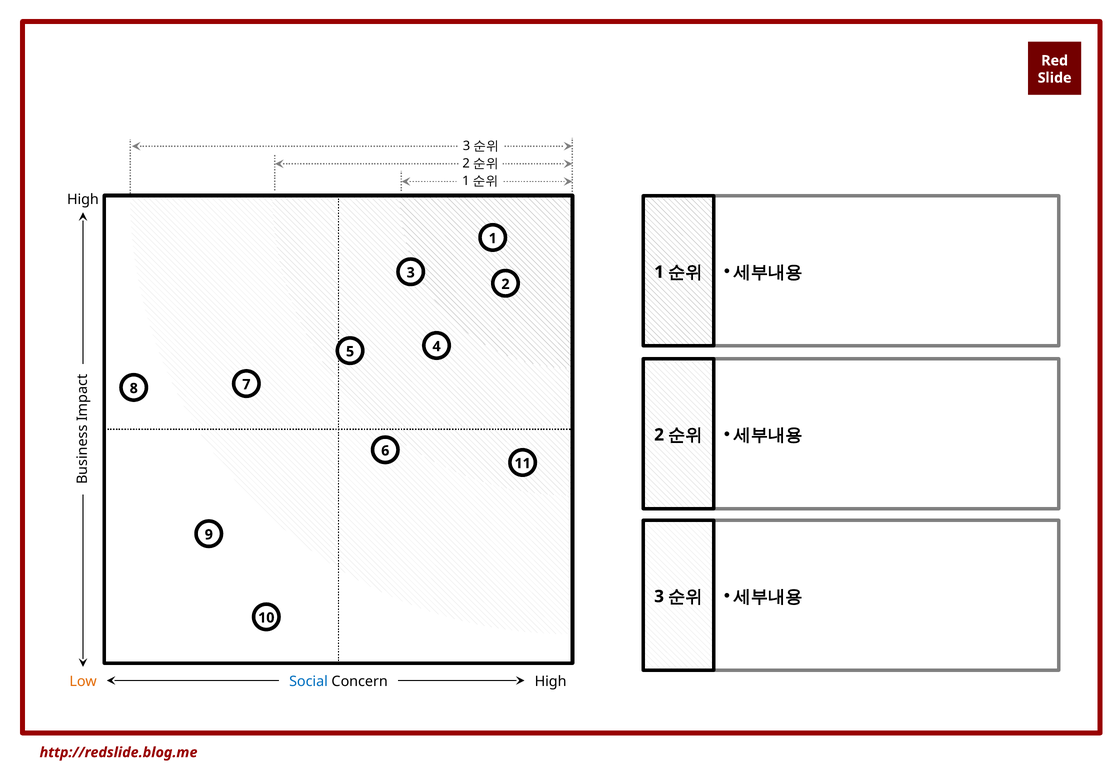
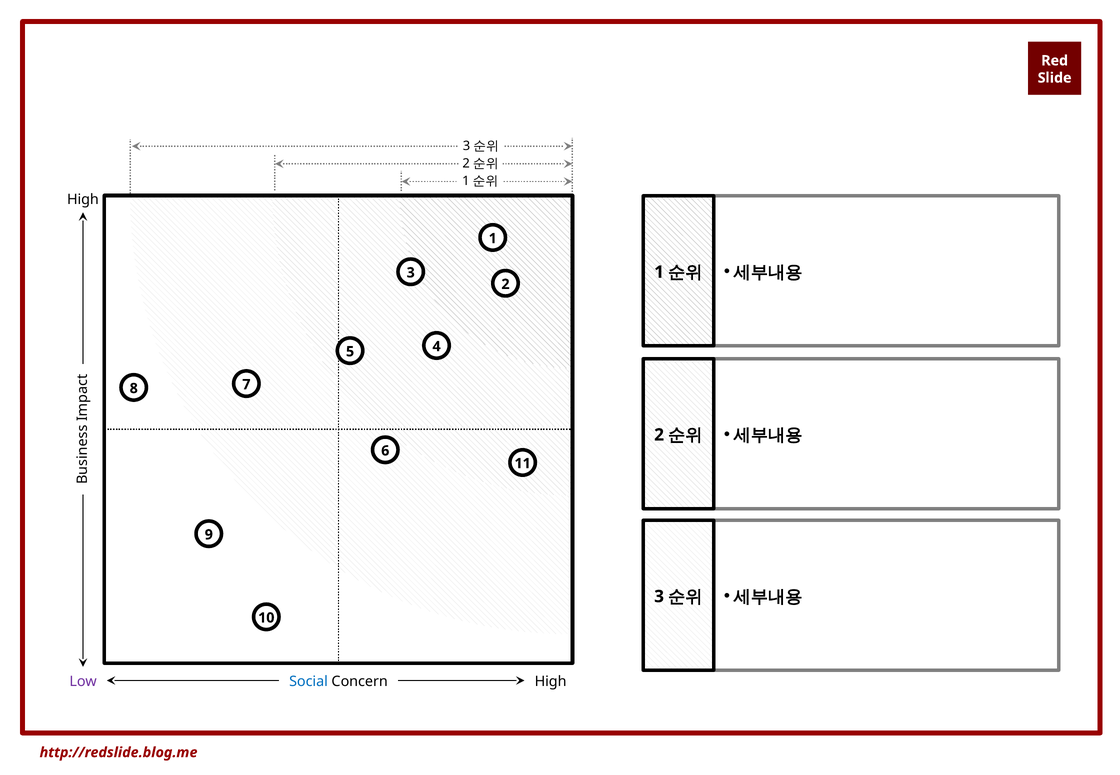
Low colour: orange -> purple
